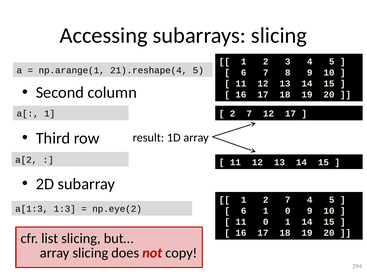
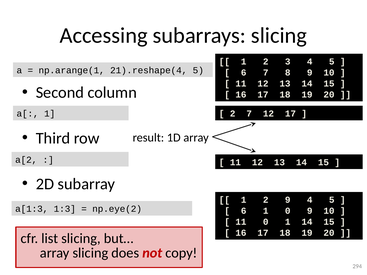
1 2 7: 7 -> 9
